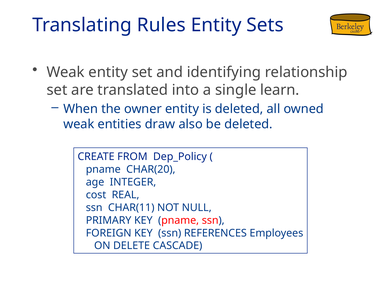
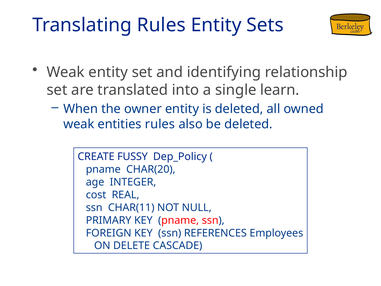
entities draw: draw -> rules
FROM: FROM -> FUSSY
